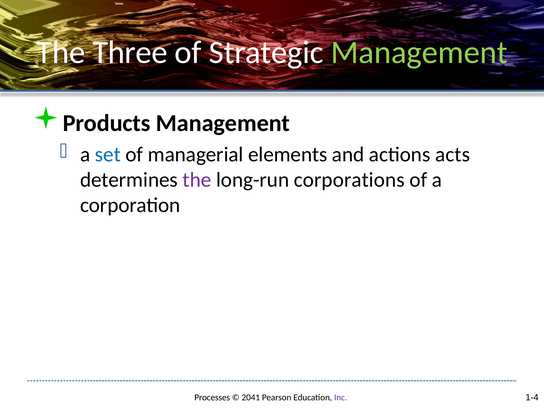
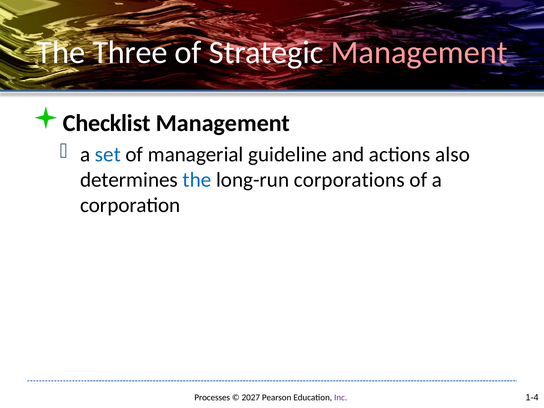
Management at (419, 53) colour: light green -> pink
Products: Products -> Checklist
elements: elements -> guideline
acts: acts -> also
the at (197, 180) colour: purple -> blue
2041: 2041 -> 2027
